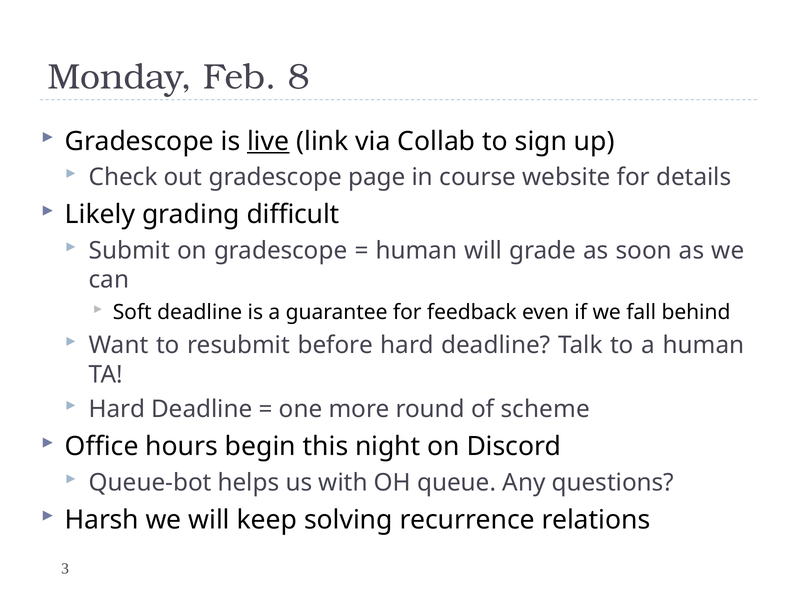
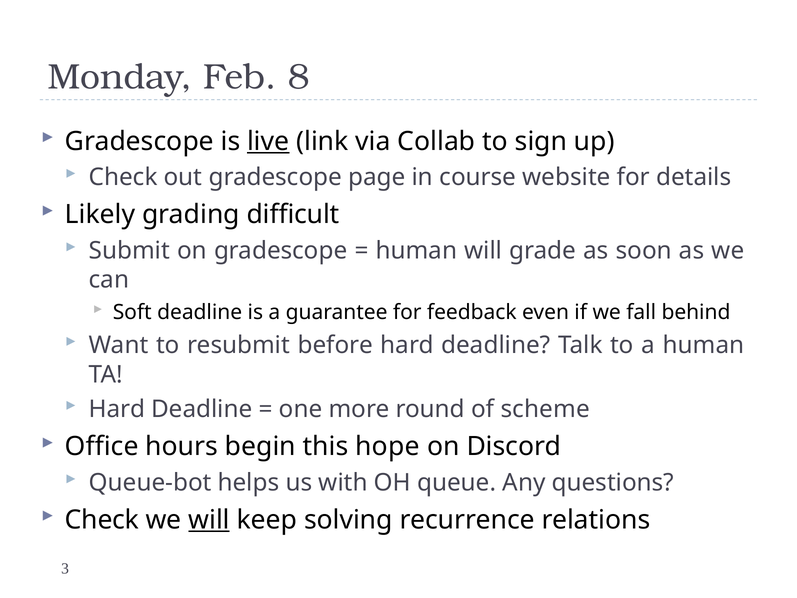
night: night -> hope
Harsh at (102, 520): Harsh -> Check
will at (209, 520) underline: none -> present
